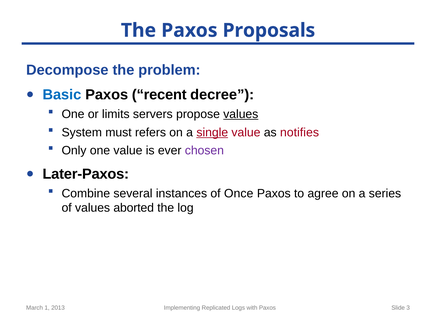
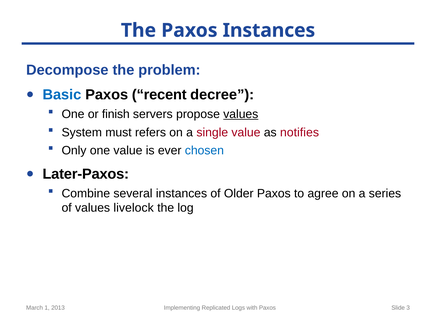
Paxos Proposals: Proposals -> Instances
limits: limits -> finish
single underline: present -> none
chosen colour: purple -> blue
Once: Once -> Older
aborted: aborted -> livelock
